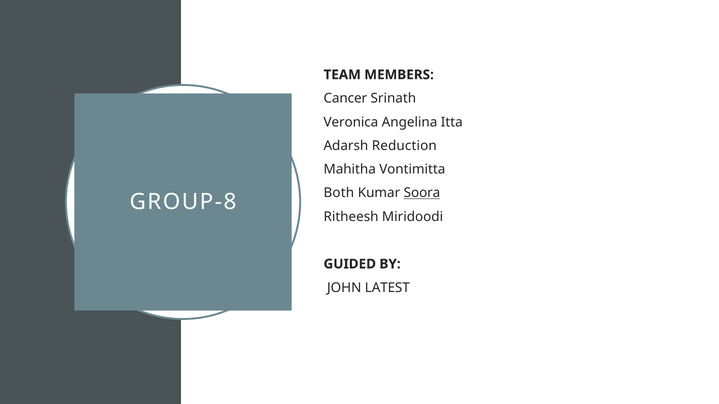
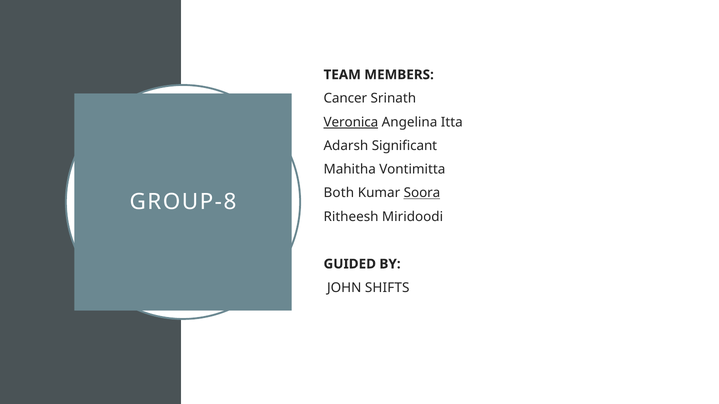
Veronica underline: none -> present
Reduction: Reduction -> Significant
LATEST: LATEST -> SHIFTS
